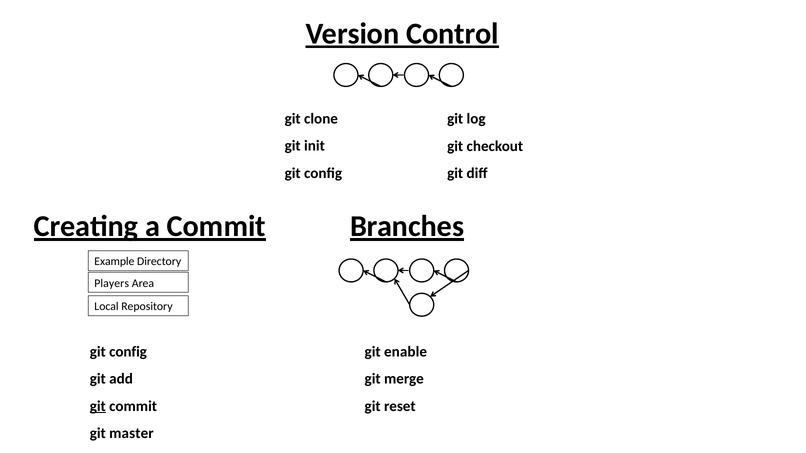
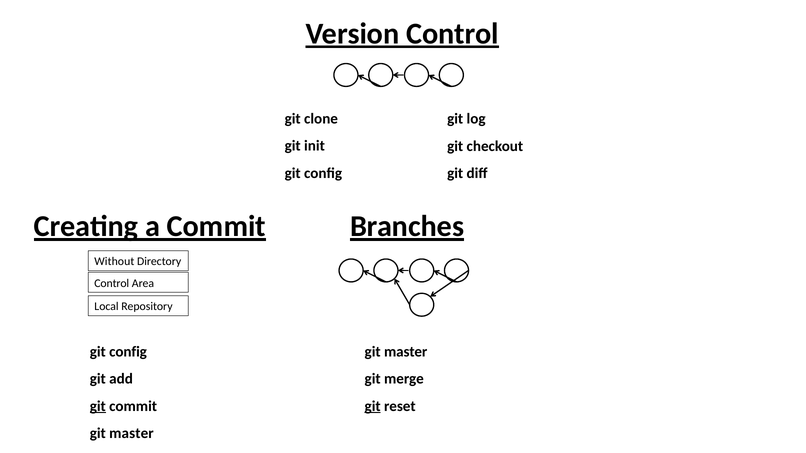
Example: Example -> Without
Players at (112, 283): Players -> Control
enable at (406, 352): enable -> master
git at (373, 406) underline: none -> present
